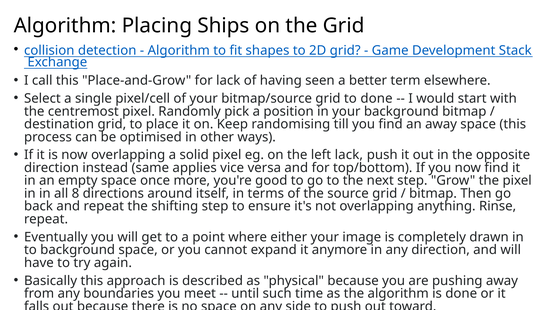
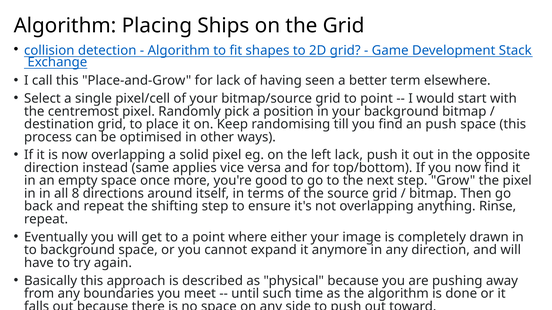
to done: done -> point
an away: away -> push
